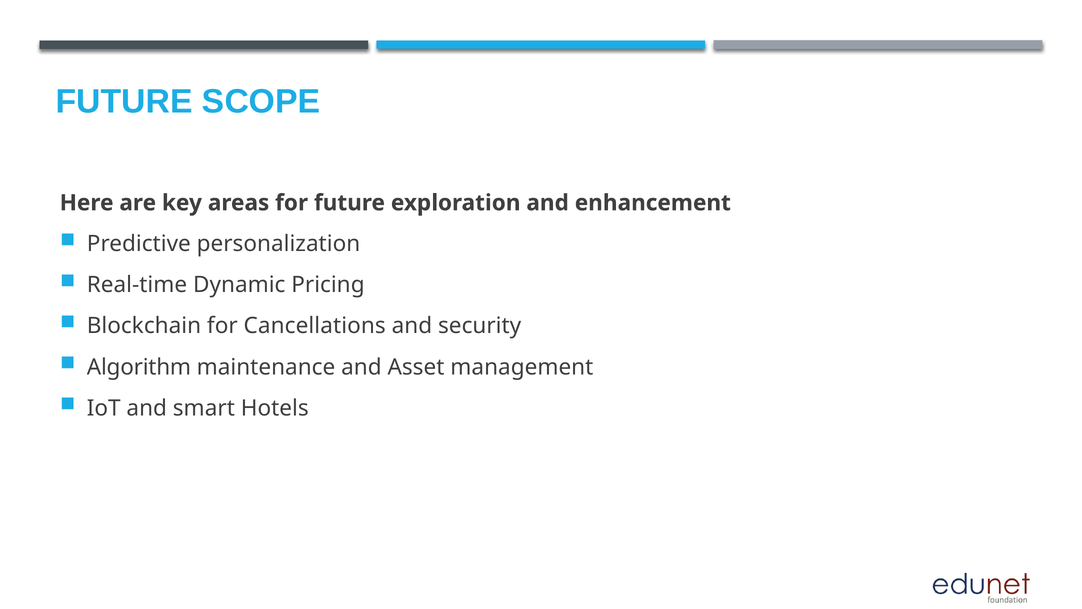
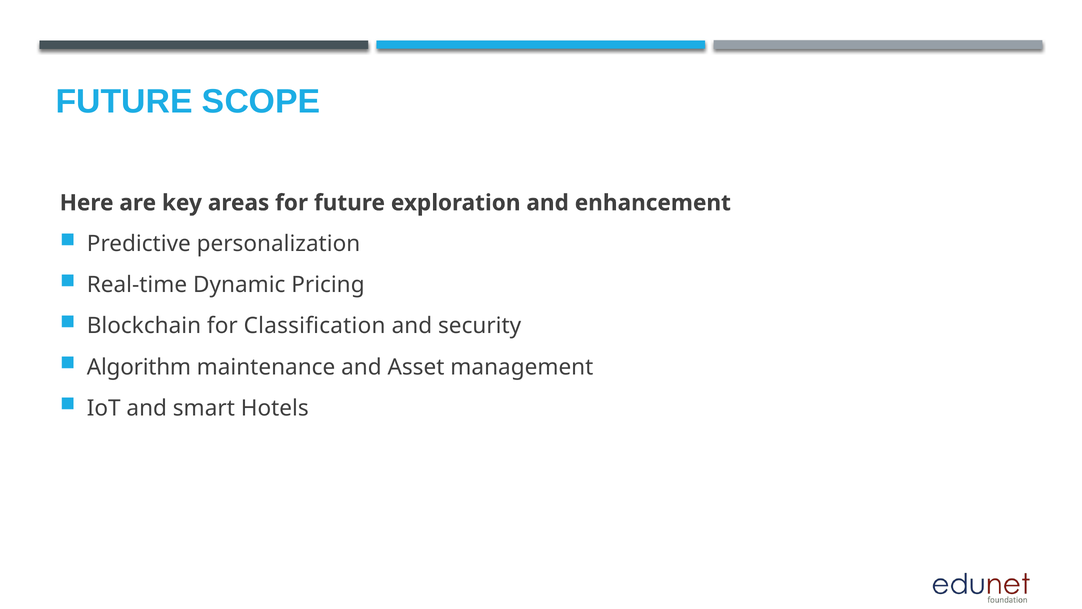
Cancellations: Cancellations -> Classification
